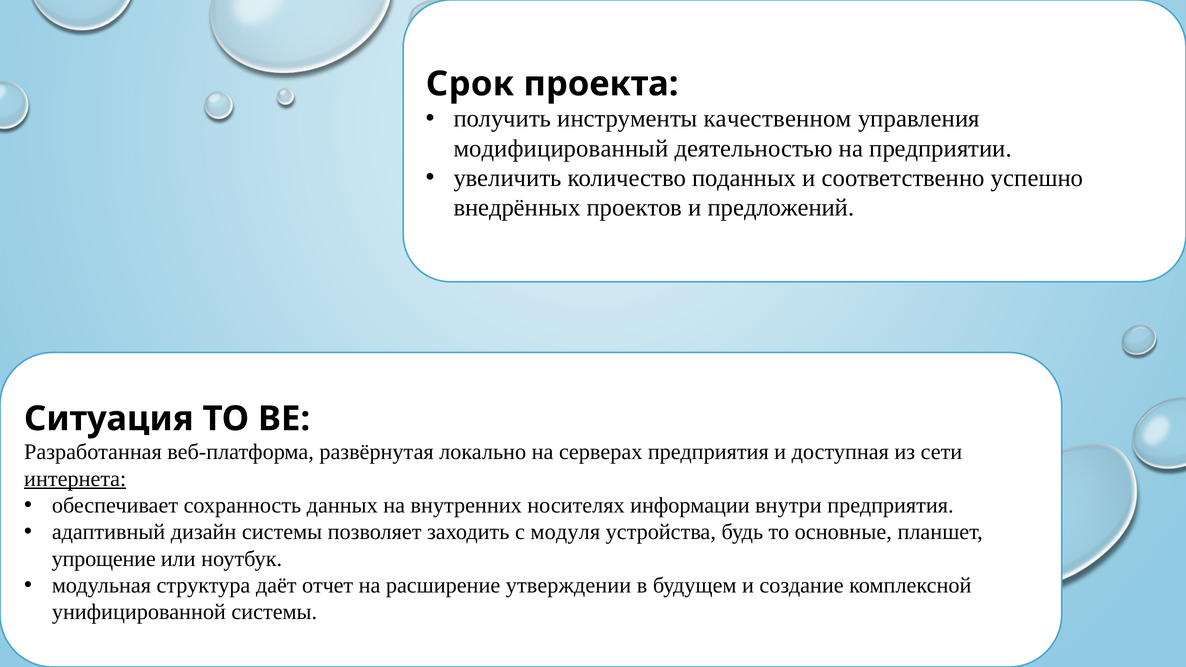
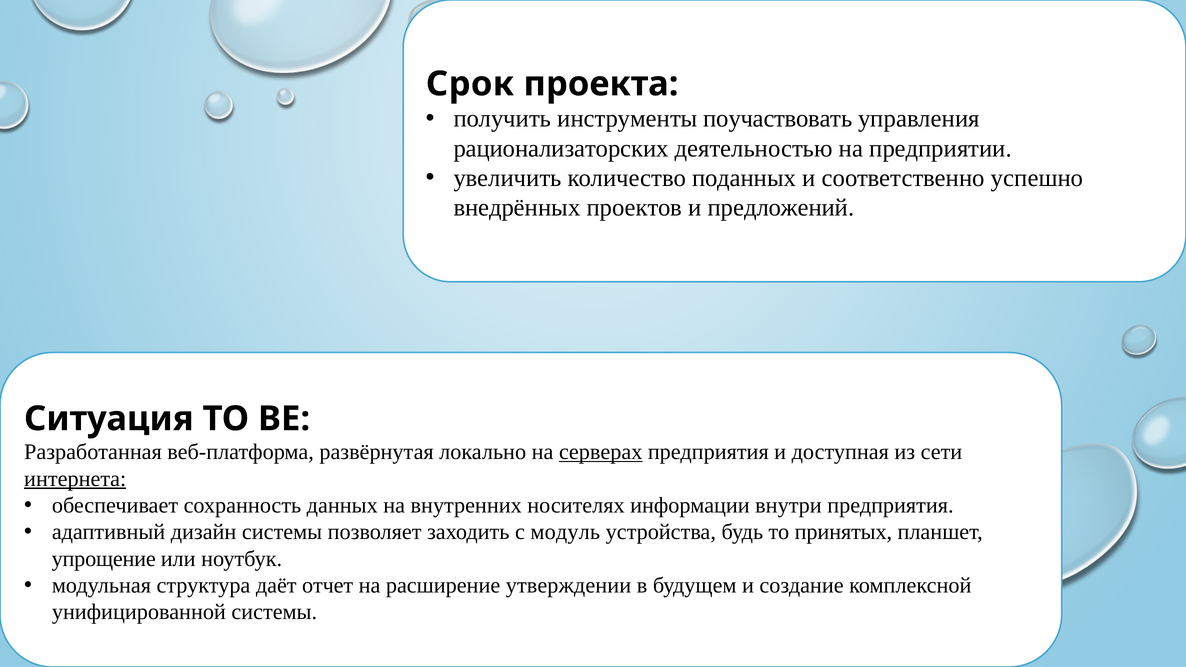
качественном: качественном -> поучаствовать
модифицированный: модифицированный -> рационализаторских
серверах underline: none -> present
модуля: модуля -> модуль
основные: основные -> принятых
